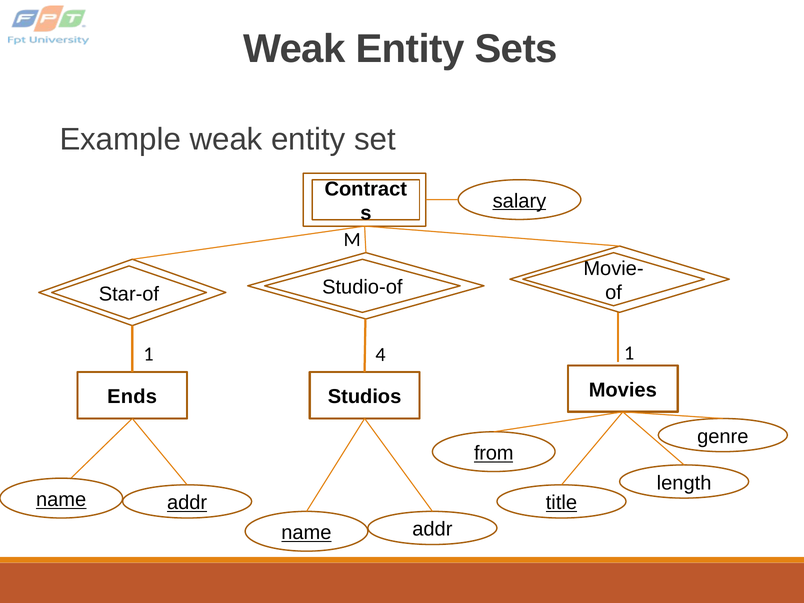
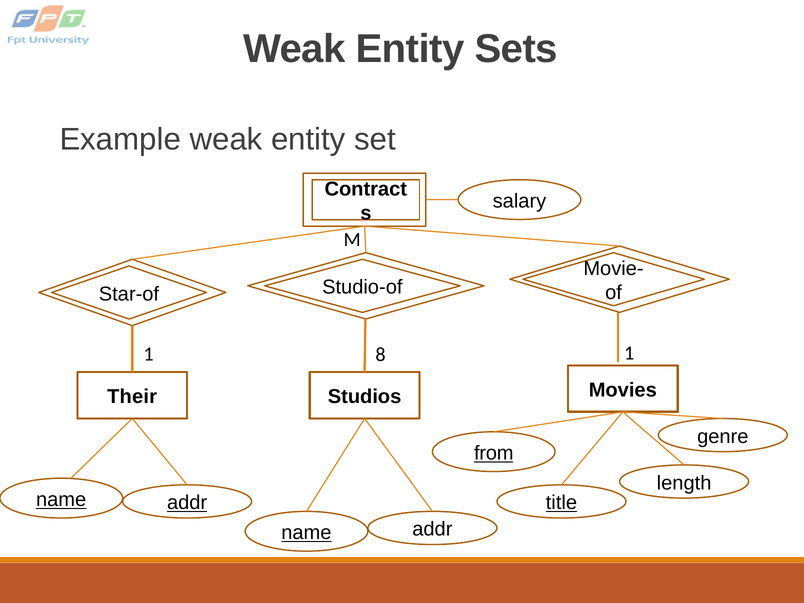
salary underline: present -> none
4: 4 -> 8
Ends: Ends -> Their
